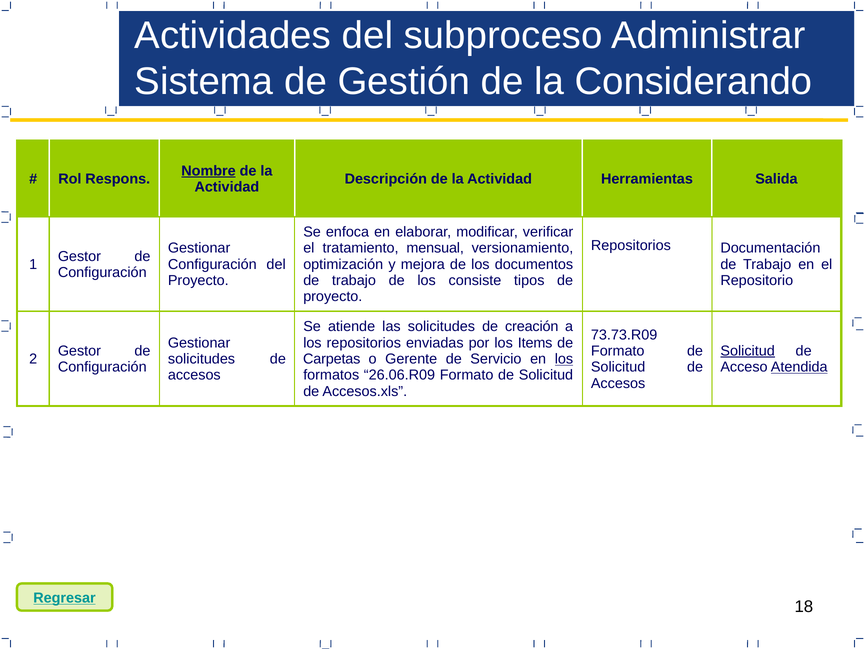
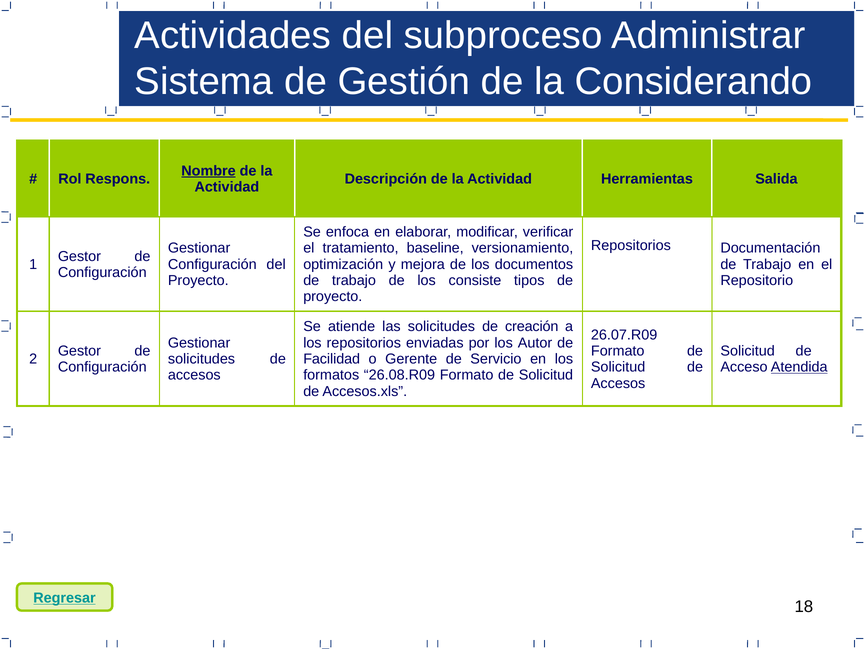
mensual: mensual -> baseline
73.73.R09: 73.73.R09 -> 26.07.R09
Items: Items -> Autor
Solicitud at (748, 351) underline: present -> none
Carpetas: Carpetas -> Facilidad
los at (564, 359) underline: present -> none
26.06.R09: 26.06.R09 -> 26.08.R09
